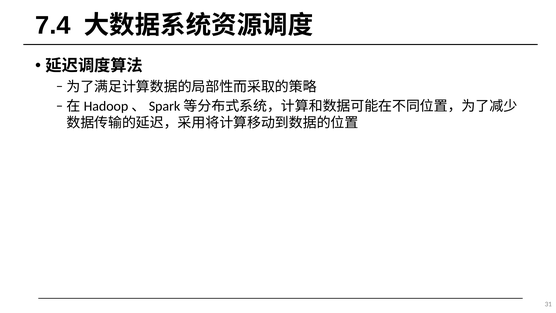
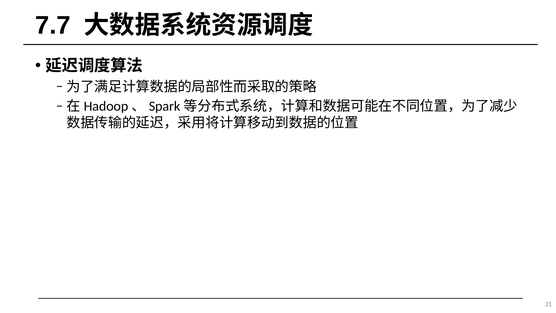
7.4: 7.4 -> 7.7
